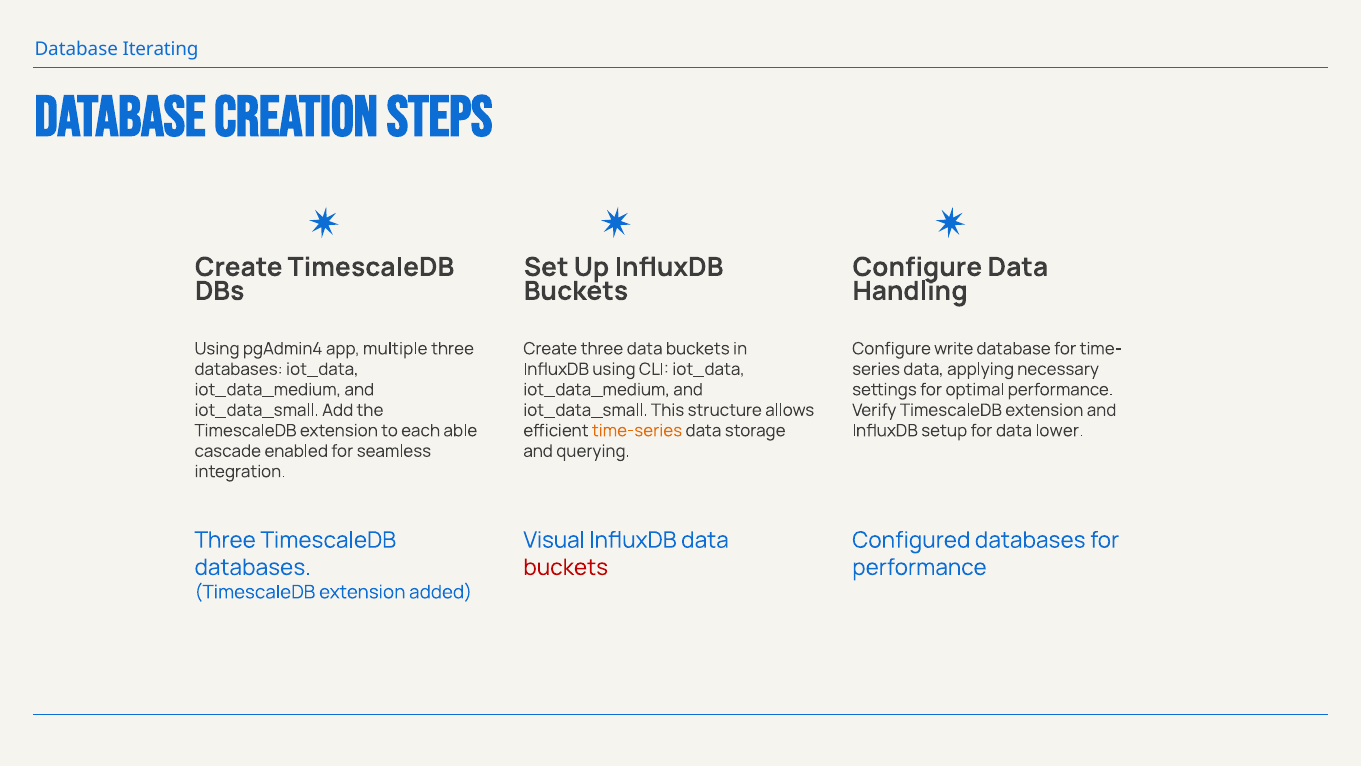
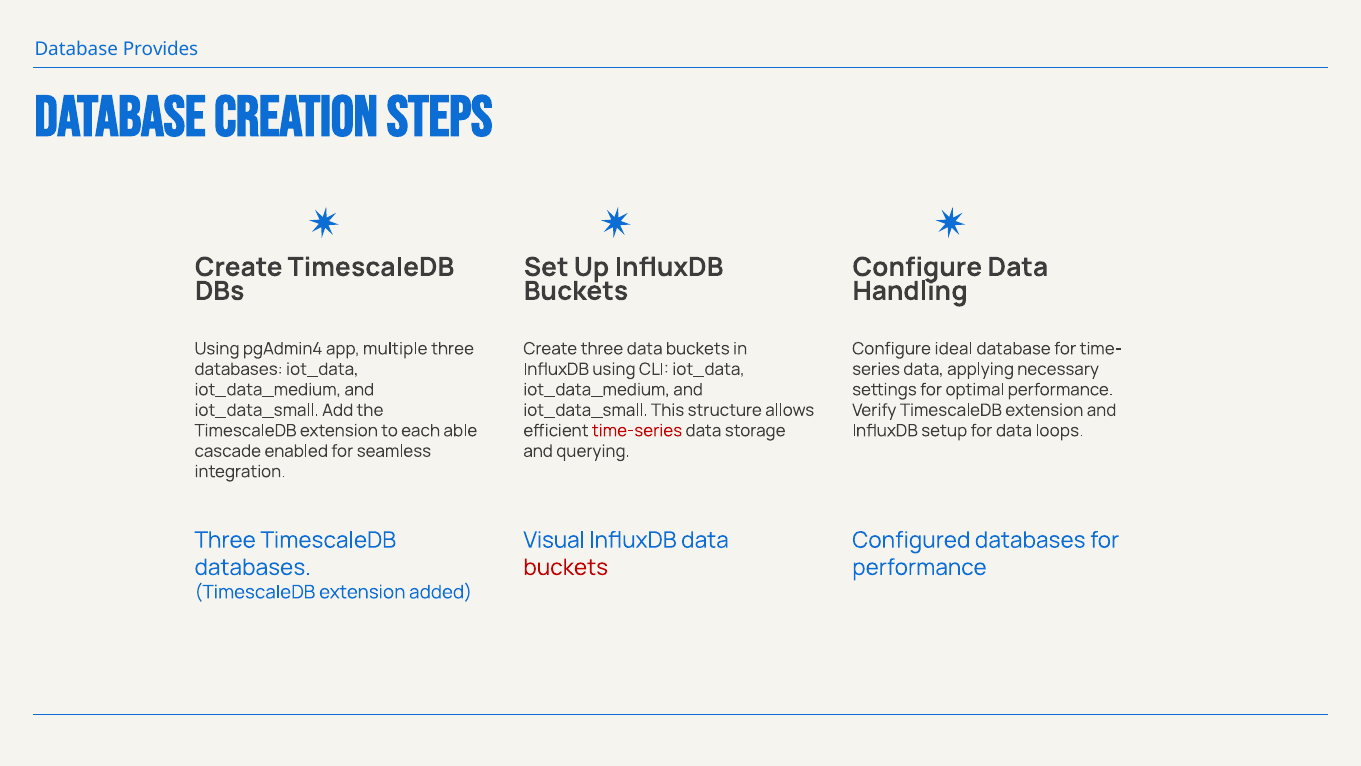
Iterating: Iterating -> Provides
write: write -> ideal
time-series colour: orange -> red
lower: lower -> loops
